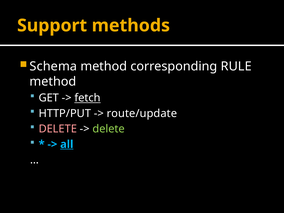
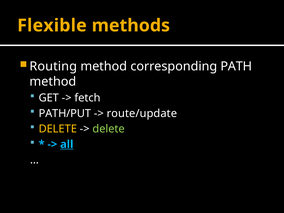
Support: Support -> Flexible
Schema: Schema -> Routing
RULE: RULE -> PATH
fetch underline: present -> none
HTTP/PUT: HTTP/PUT -> PATH/PUT
DELETE at (58, 129) colour: pink -> yellow
